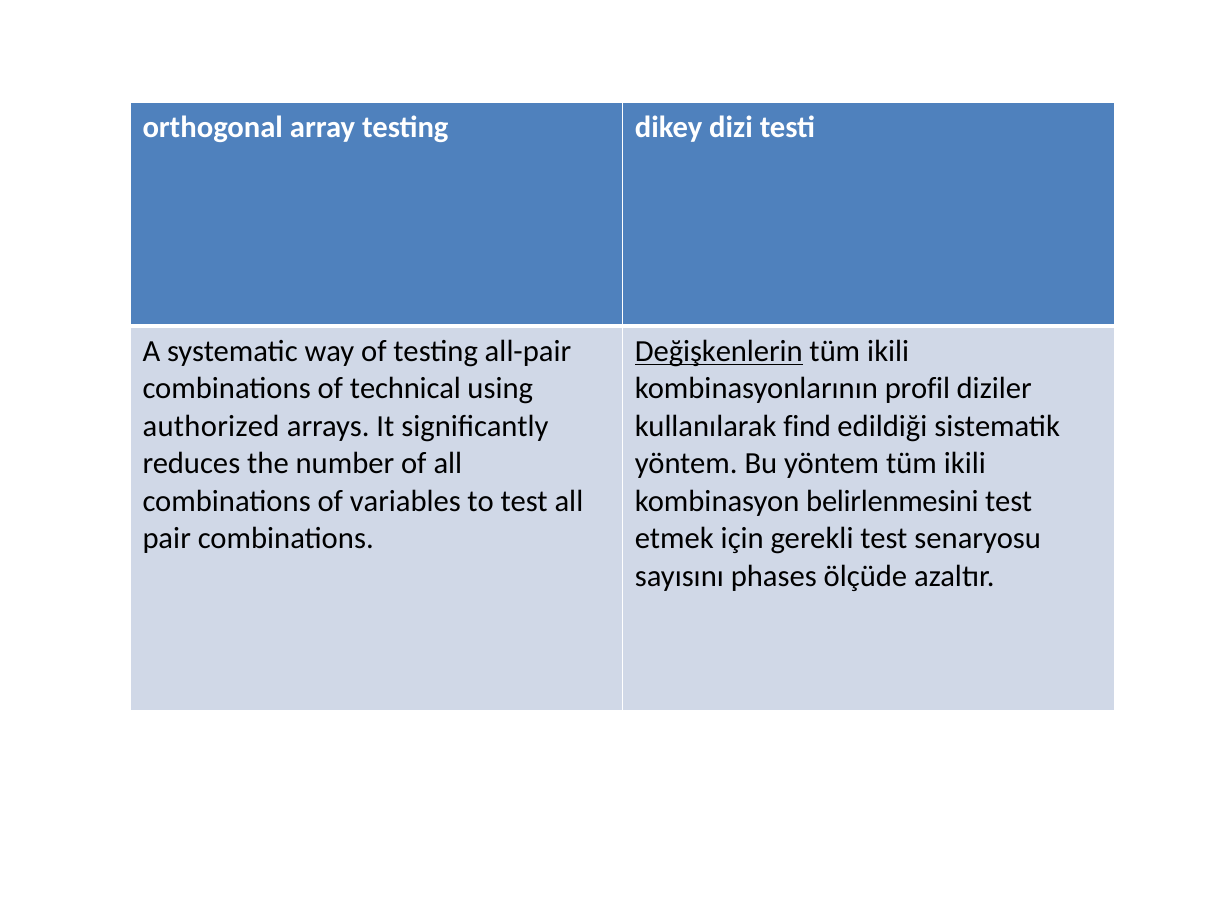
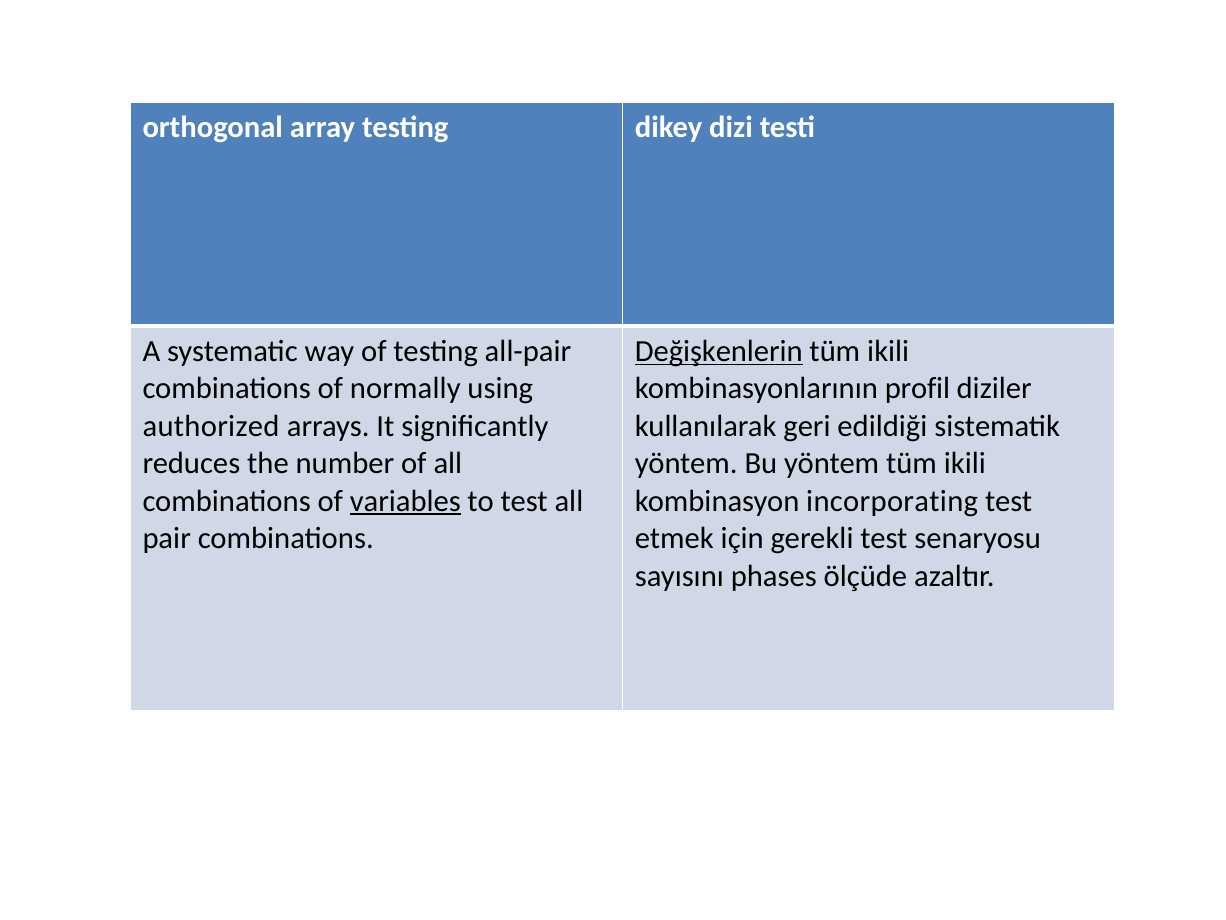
technical: technical -> normally
find: find -> geri
variables underline: none -> present
belirlenmesini: belirlenmesini -> incorporating
